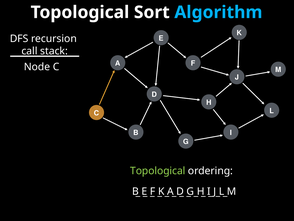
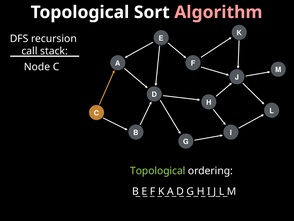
Algorithm colour: light blue -> pink
